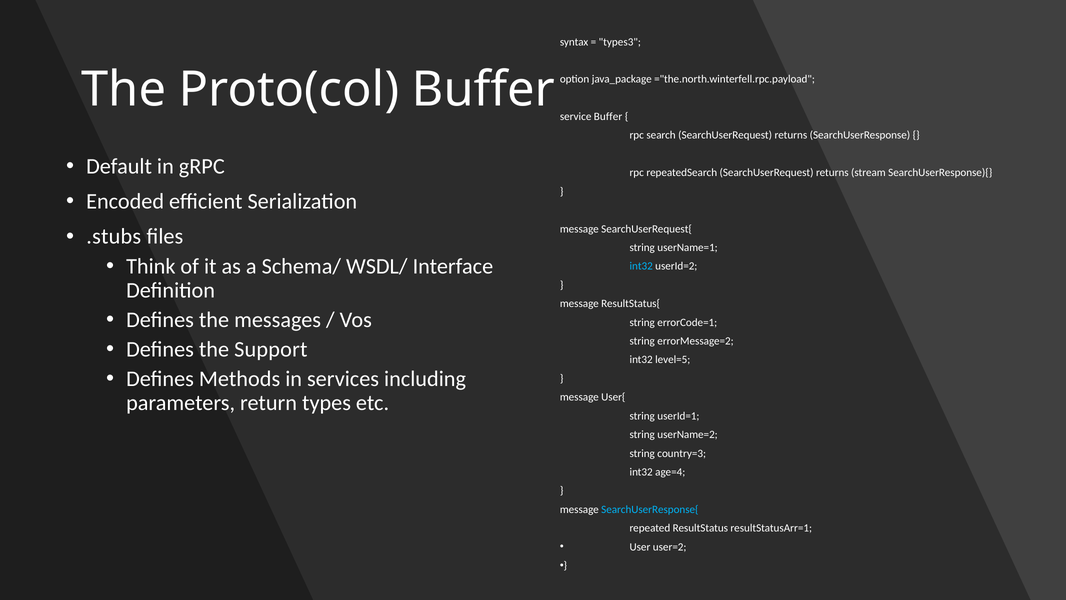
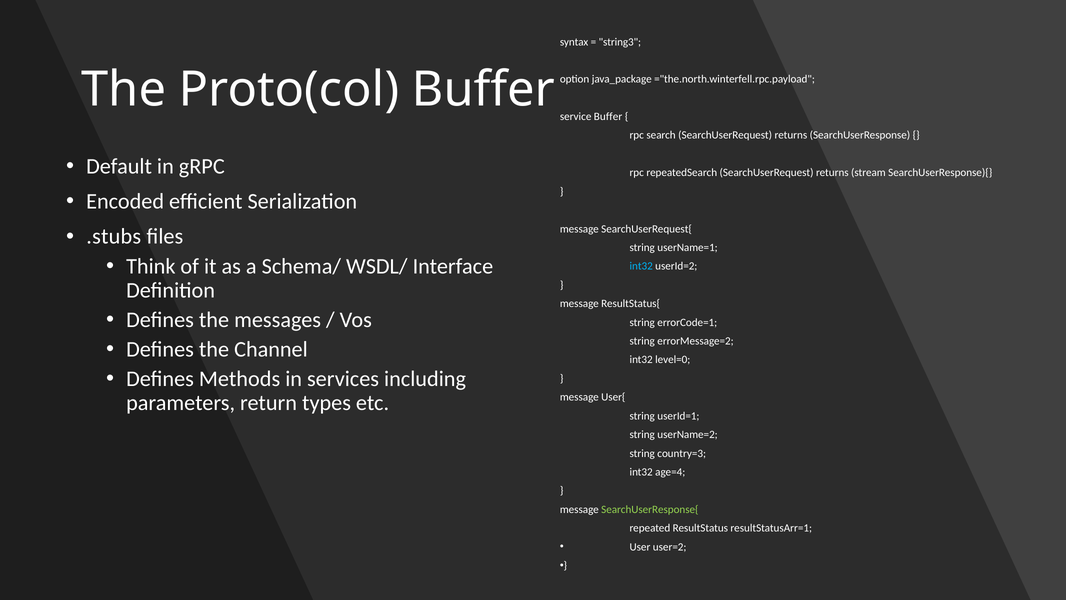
types3: types3 -> string3
Support: Support -> Channel
level=5: level=5 -> level=0
SearchUserResponse{ colour: light blue -> light green
